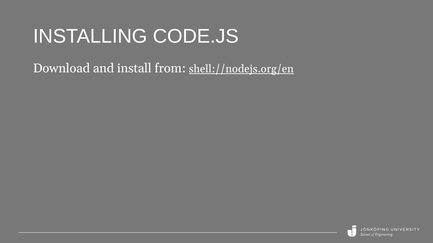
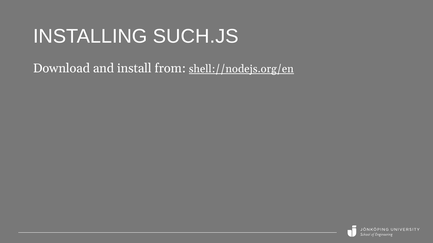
CODE.JS: CODE.JS -> SUCH.JS
